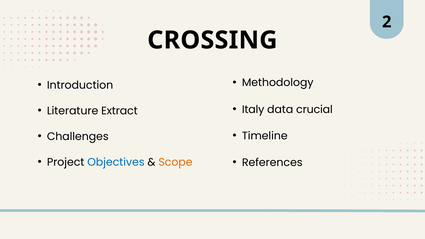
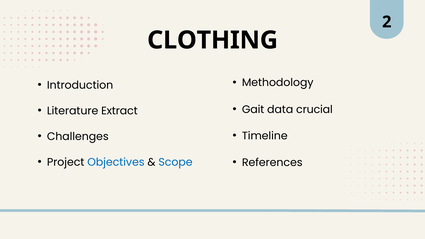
CROSSING: CROSSING -> CLOTHING
Italy: Italy -> Gait
Scope colour: orange -> blue
